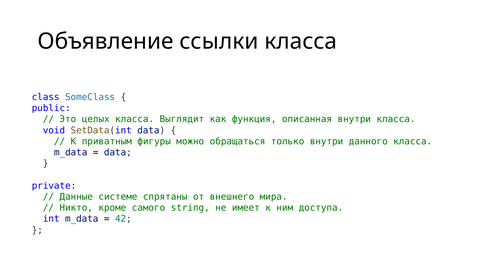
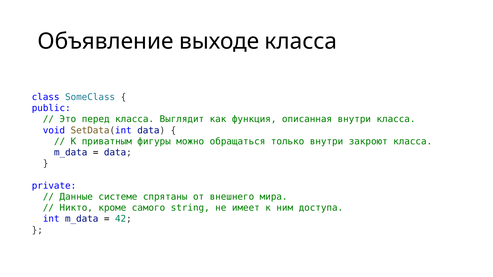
ссылки: ссылки -> выходе
целых: целых -> перед
данного: данного -> закроют
